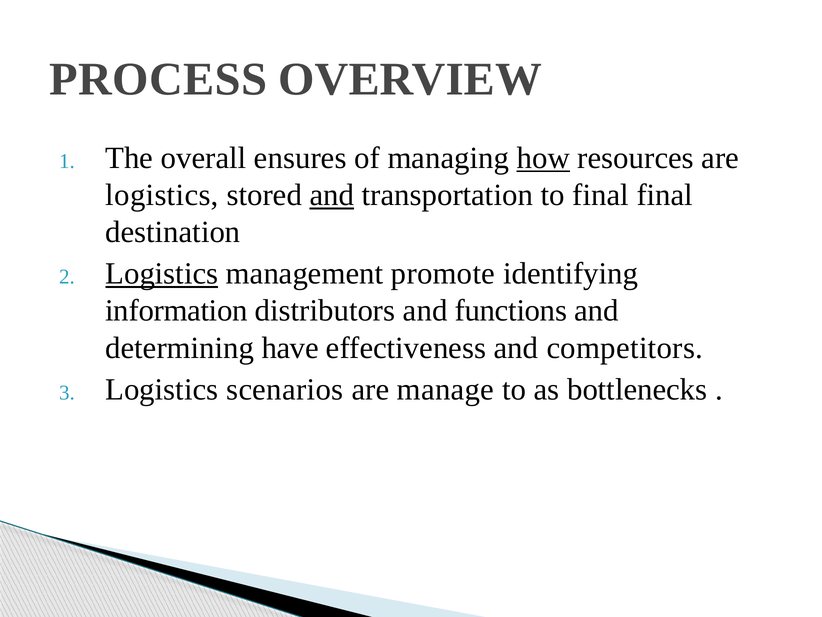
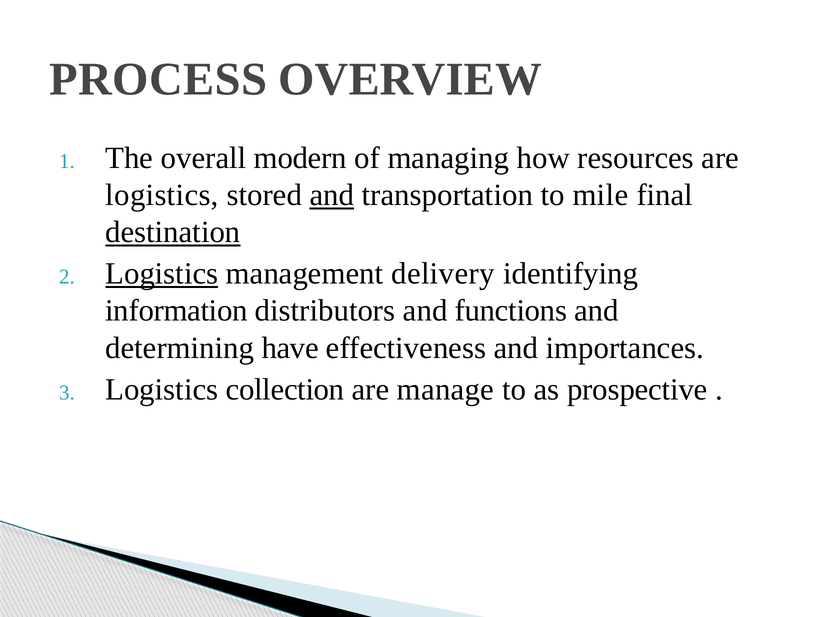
ensures: ensures -> modern
how underline: present -> none
to final: final -> mile
destination underline: none -> present
promote: promote -> delivery
competitors: competitors -> importances
scenarios: scenarios -> collection
bottlenecks: bottlenecks -> prospective
